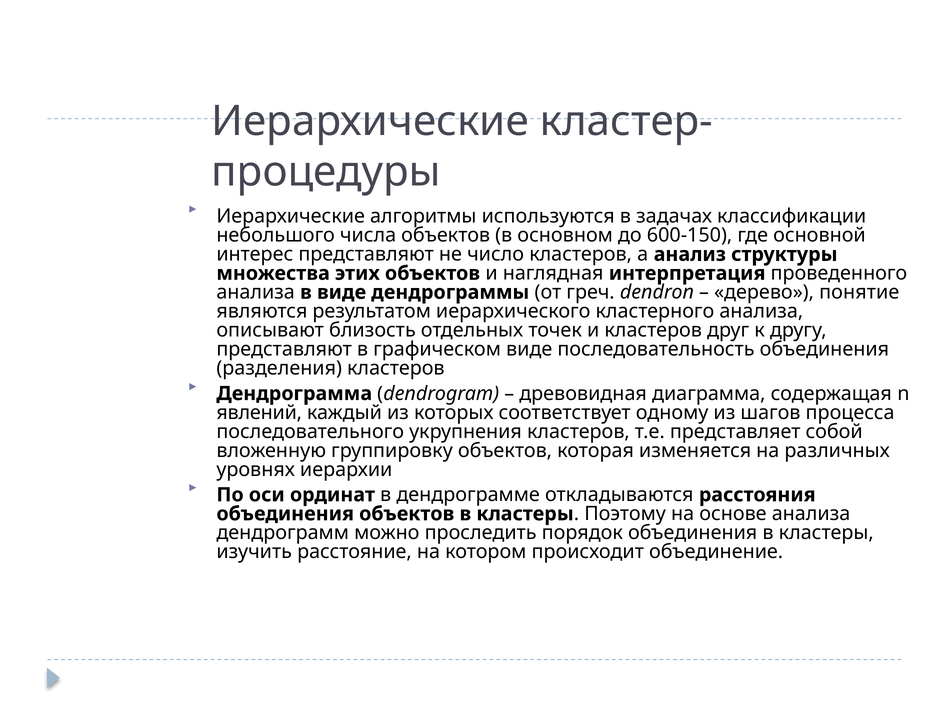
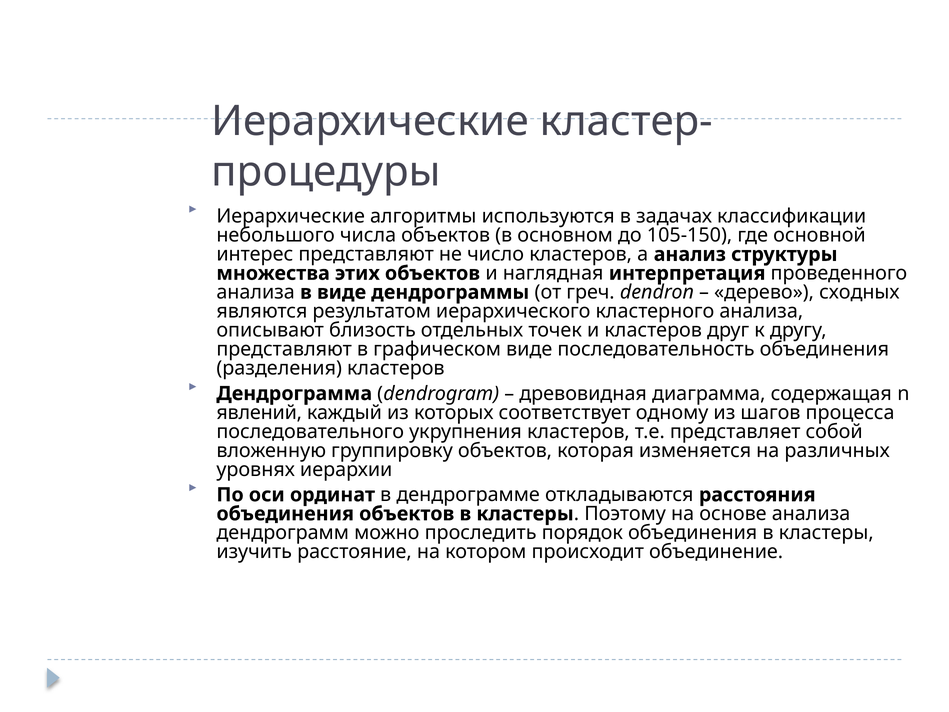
600-150: 600-150 -> 105-150
понятие: понятие -> сходных
